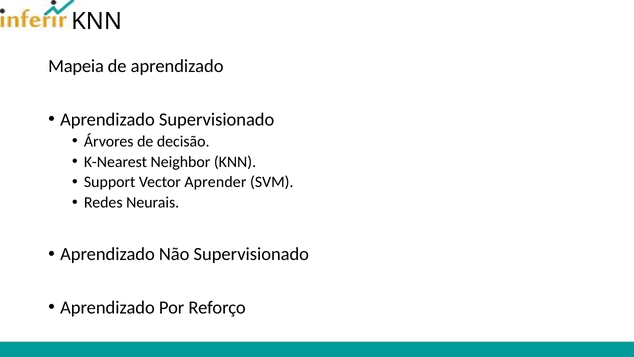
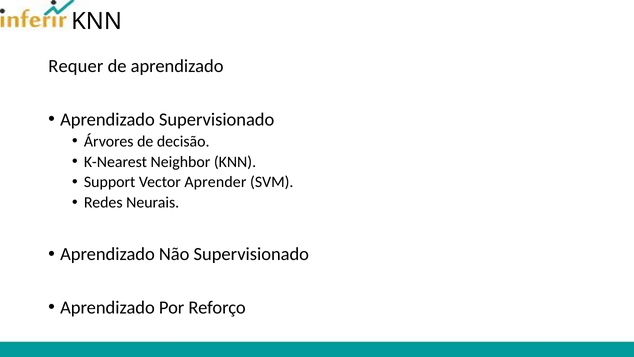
Mapeia: Mapeia -> Requer
